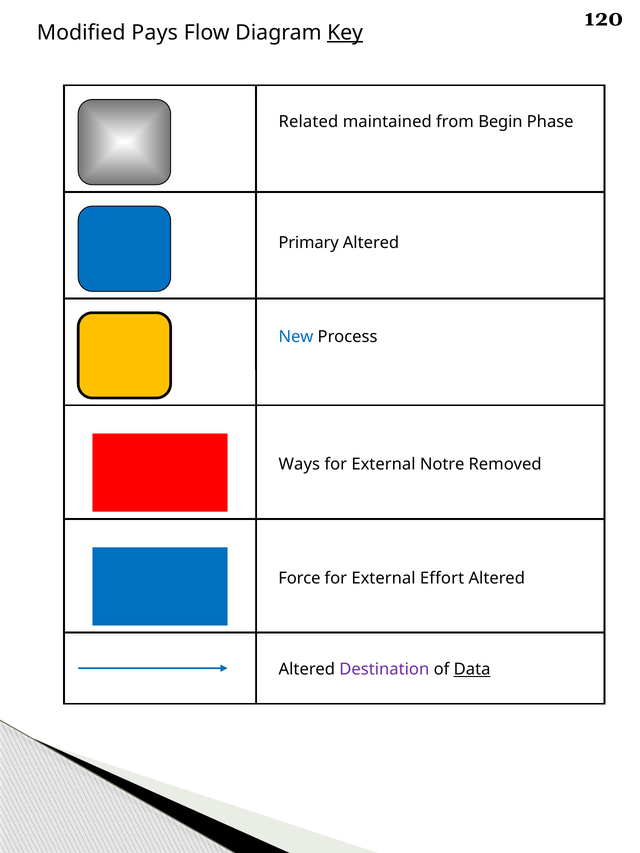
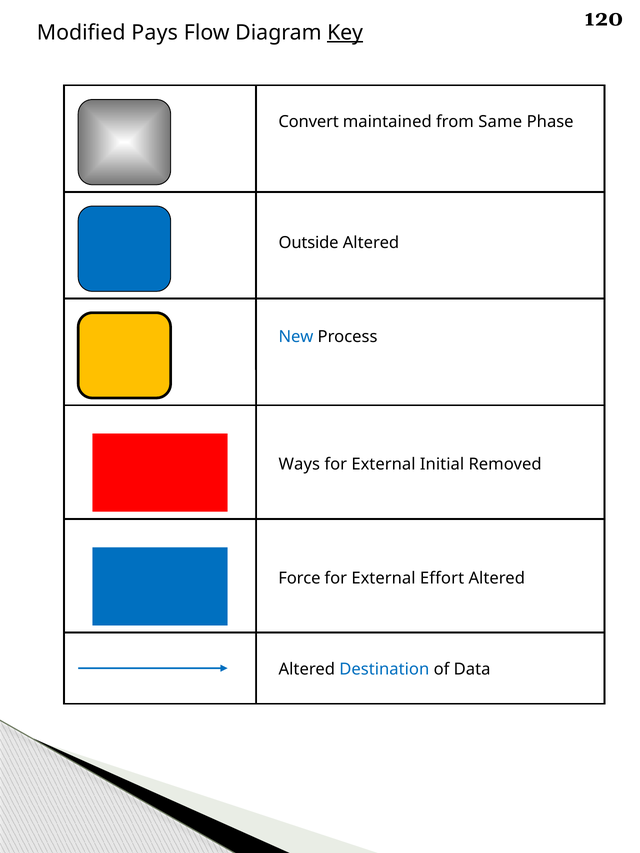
Related: Related -> Convert
Begin: Begin -> Same
Primary: Primary -> Outside
Notre: Notre -> Initial
Destination colour: purple -> blue
Data underline: present -> none
